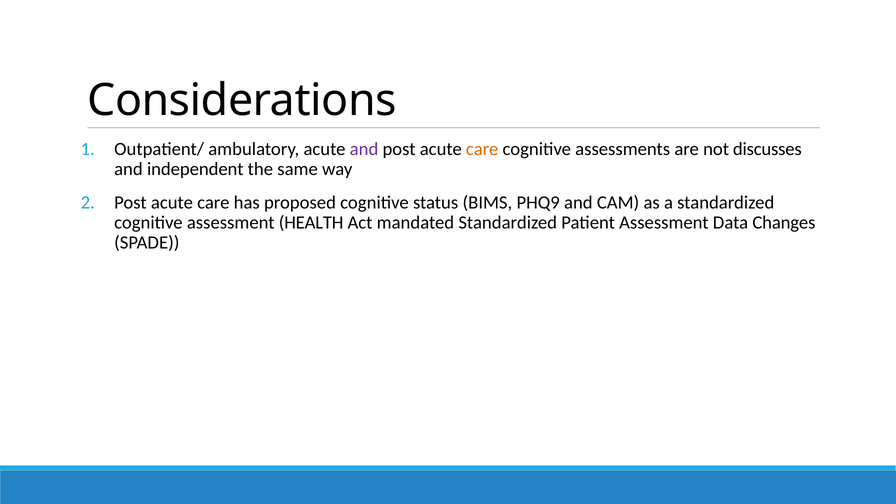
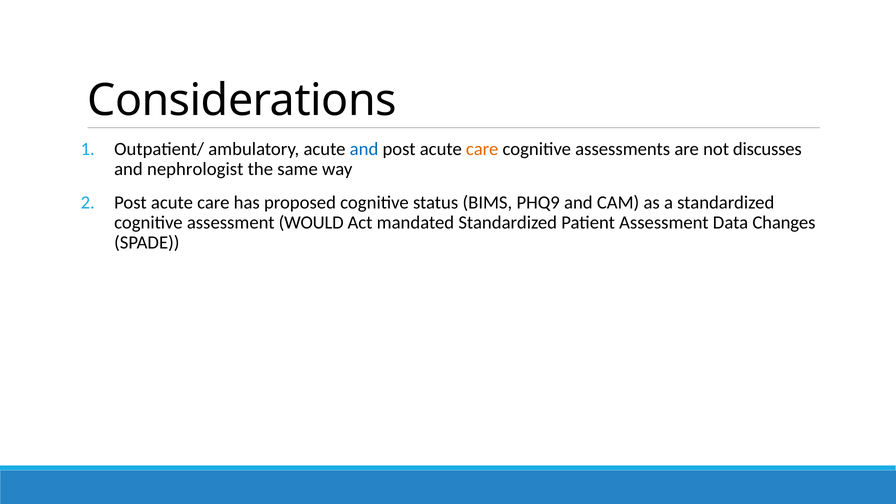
and at (364, 149) colour: purple -> blue
independent: independent -> nephrologist
HEALTH: HEALTH -> WOULD
